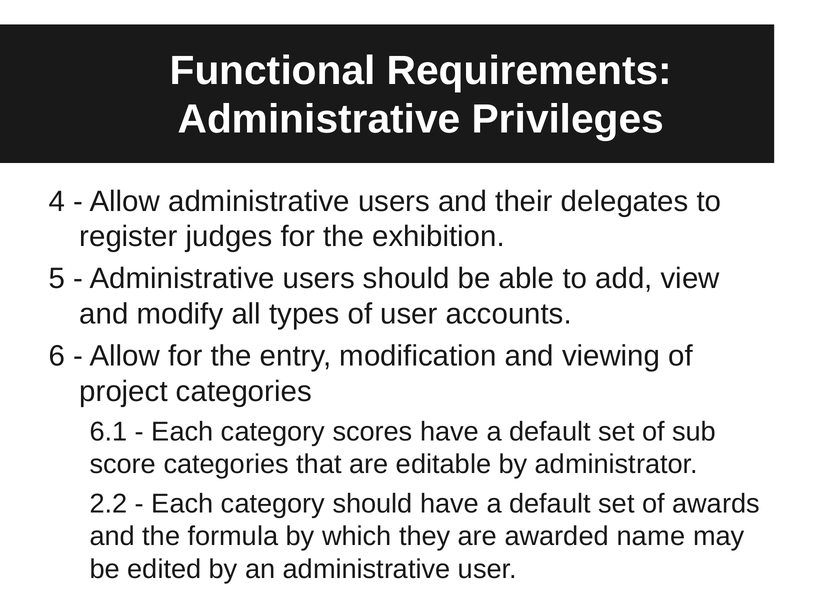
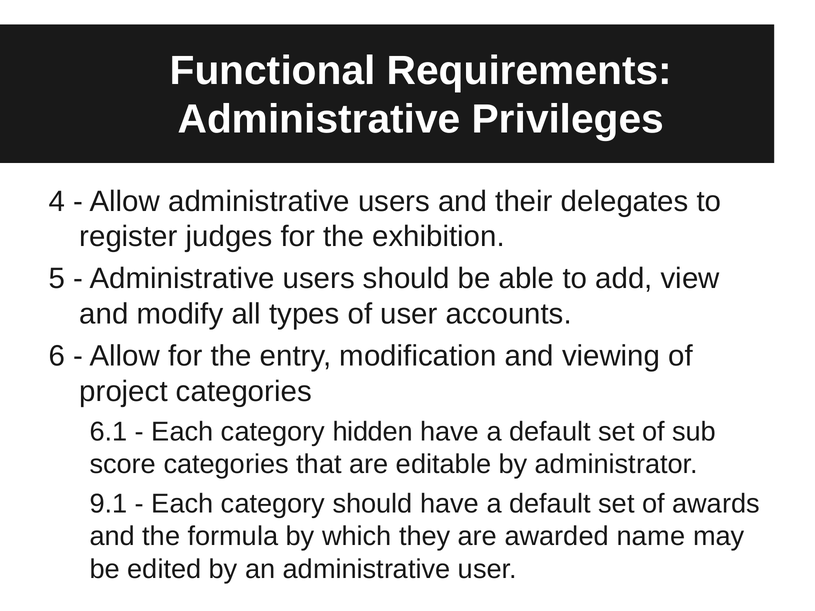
scores: scores -> hidden
2.2: 2.2 -> 9.1
